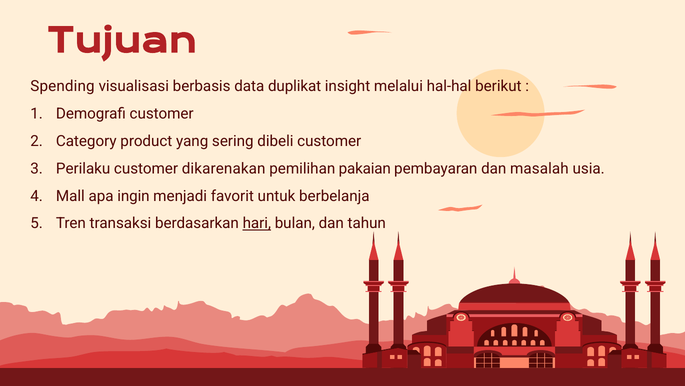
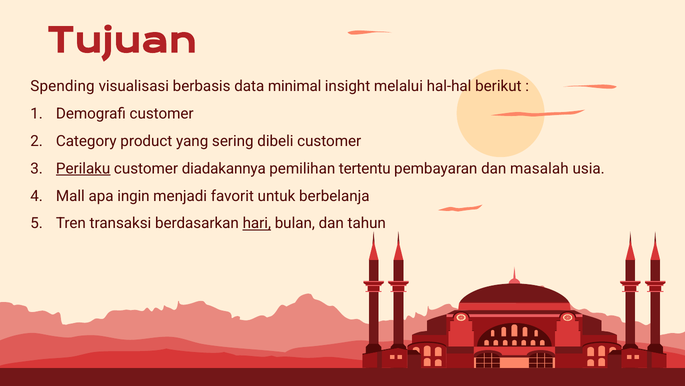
duplikat: duplikat -> minimal
Perilaku underline: none -> present
dikarenakan: dikarenakan -> diadakannya
pakaian: pakaian -> tertentu
